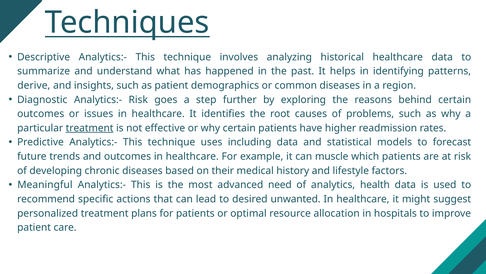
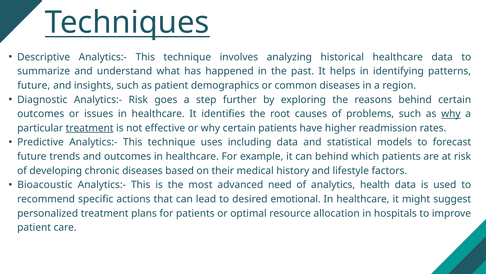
derive at (34, 85): derive -> future
why at (451, 114) underline: none -> present
can muscle: muscle -> behind
Meaningful: Meaningful -> Bioacoustic
unwanted: unwanted -> emotional
